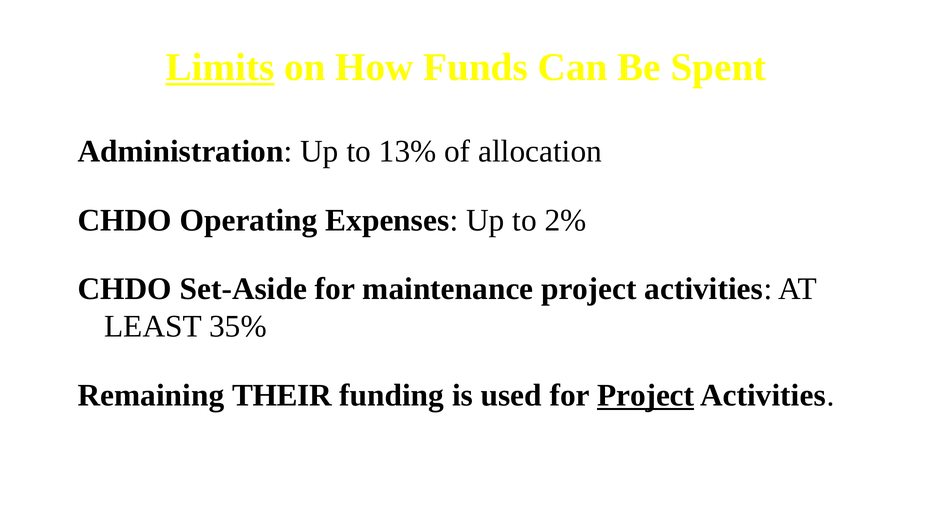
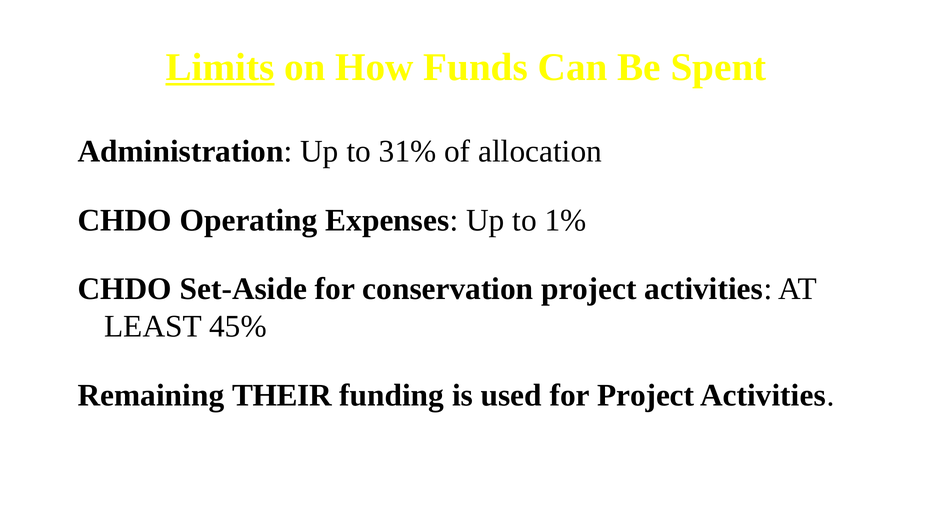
13%: 13% -> 31%
2%: 2% -> 1%
maintenance: maintenance -> conservation
35%: 35% -> 45%
Project at (646, 395) underline: present -> none
